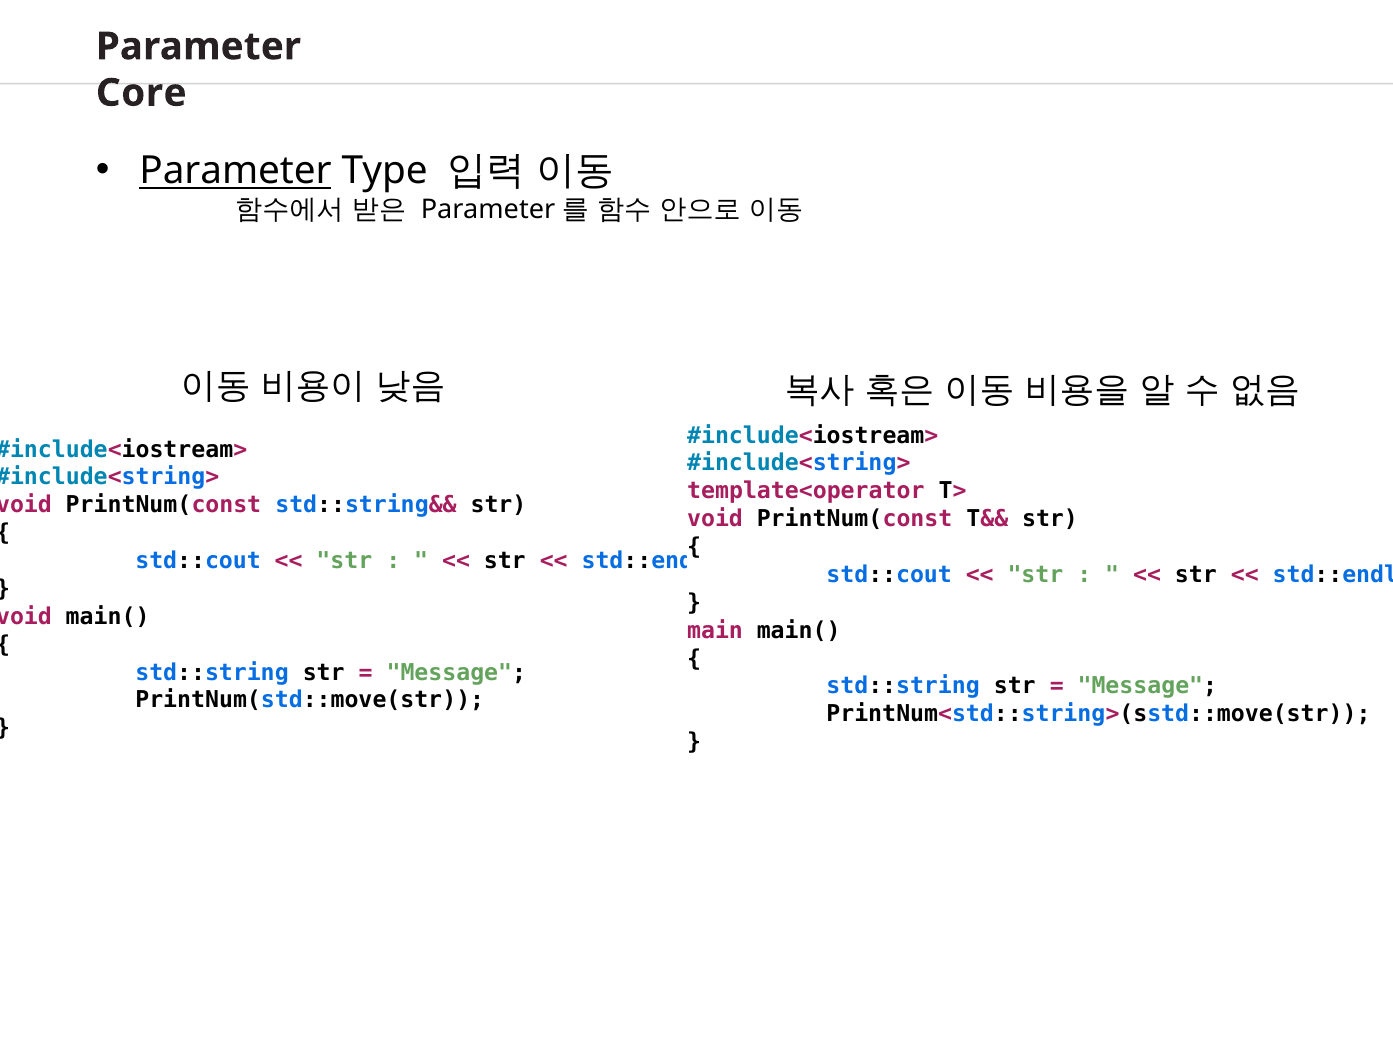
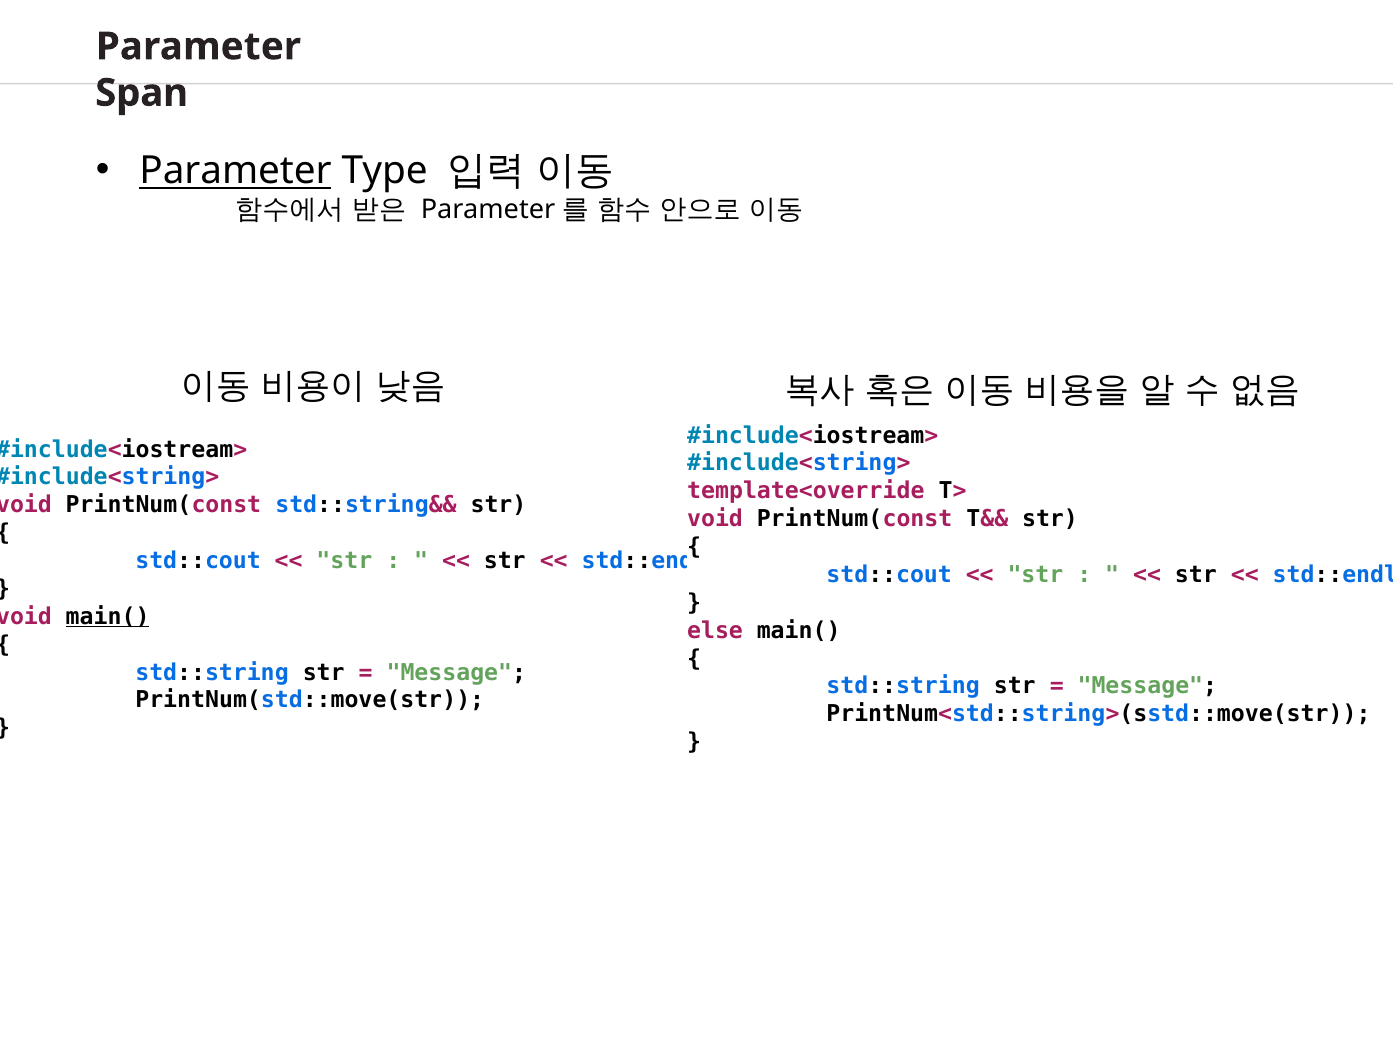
Core: Core -> Span
template<operator: template<operator -> template<override
main( at (108, 617) underline: none -> present
main: main -> else
